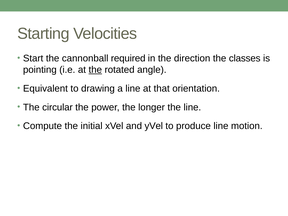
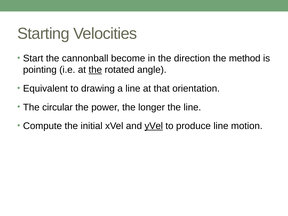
required: required -> become
classes: classes -> method
yVel underline: none -> present
